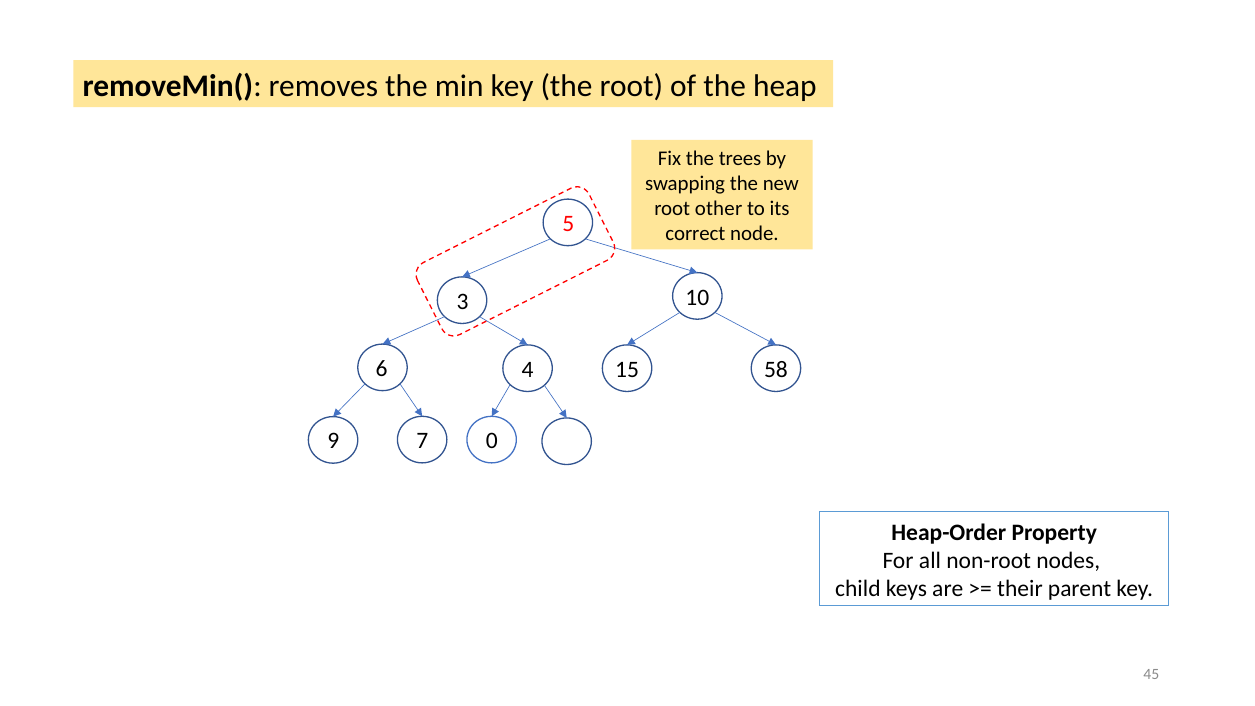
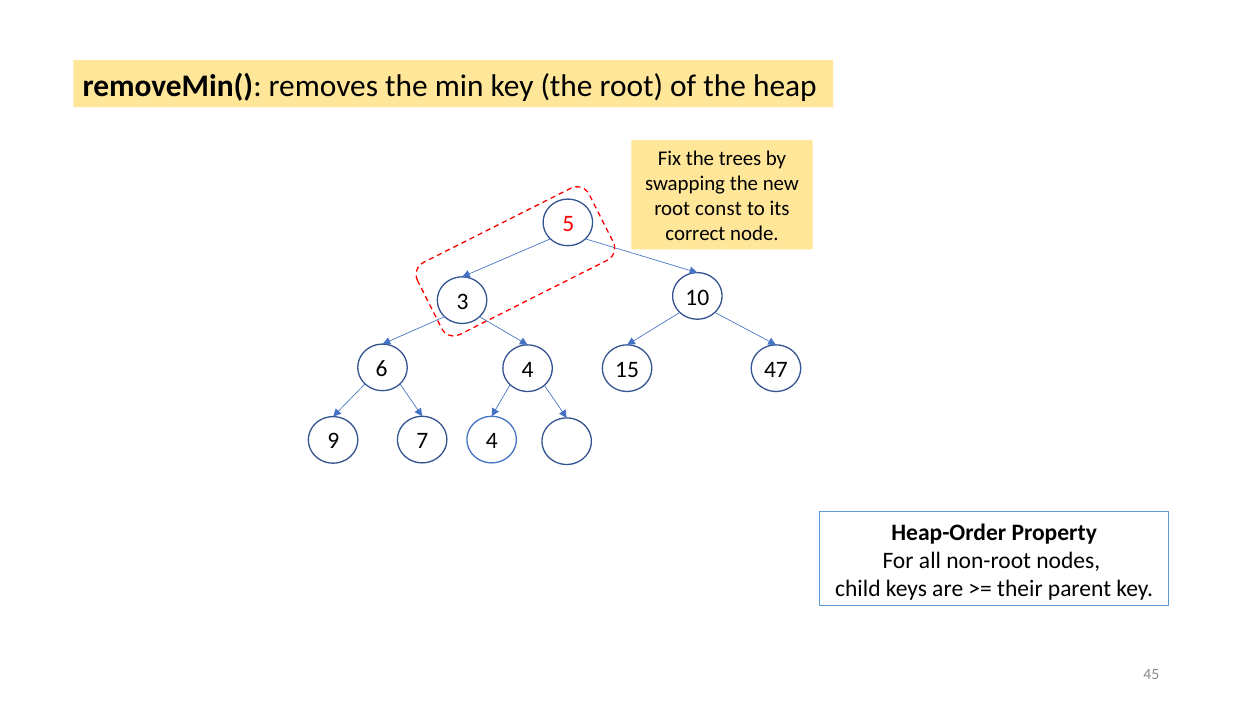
other: other -> const
58: 58 -> 47
7 0: 0 -> 4
